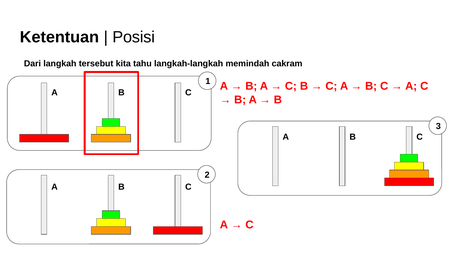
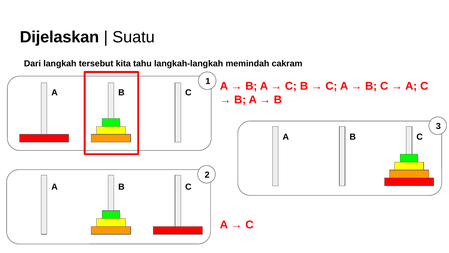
Ketentuan: Ketentuan -> Dijelaskan
Posisi: Posisi -> Suatu
